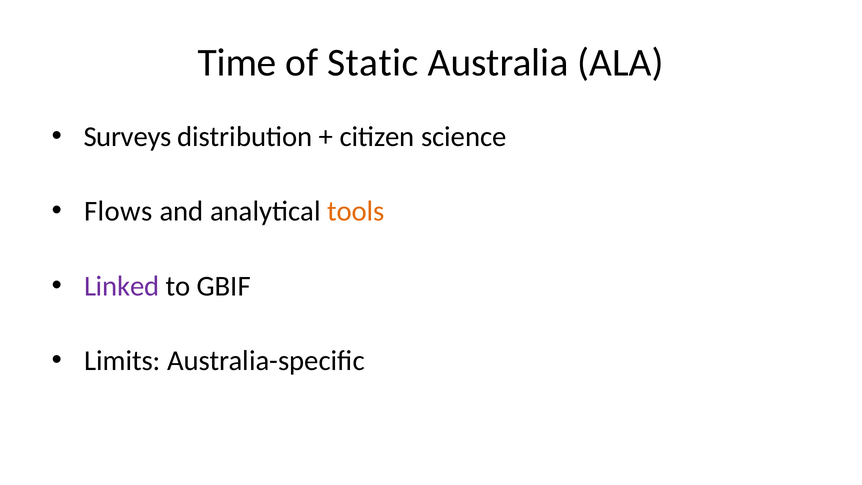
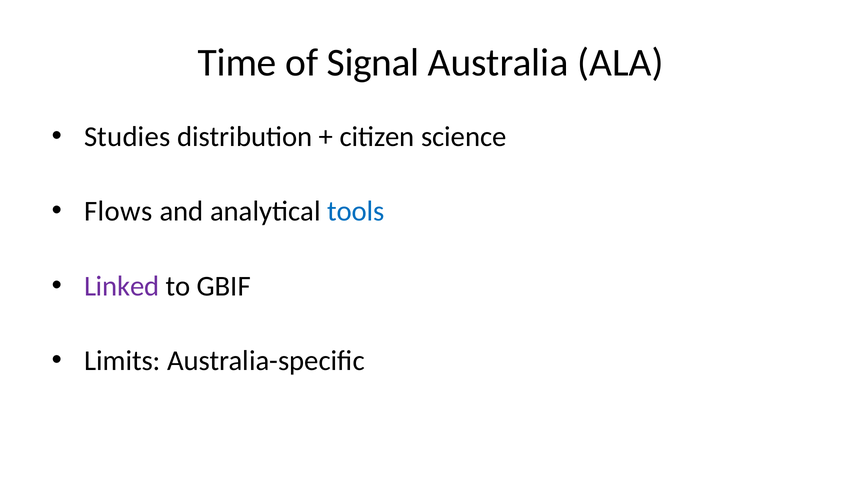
Static: Static -> Signal
Surveys: Surveys -> Studies
tools colour: orange -> blue
